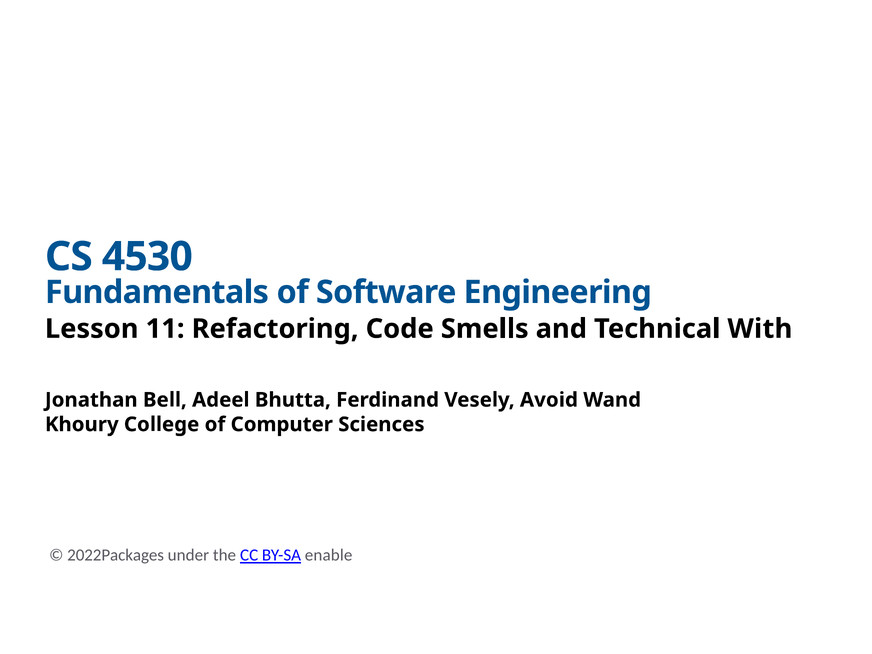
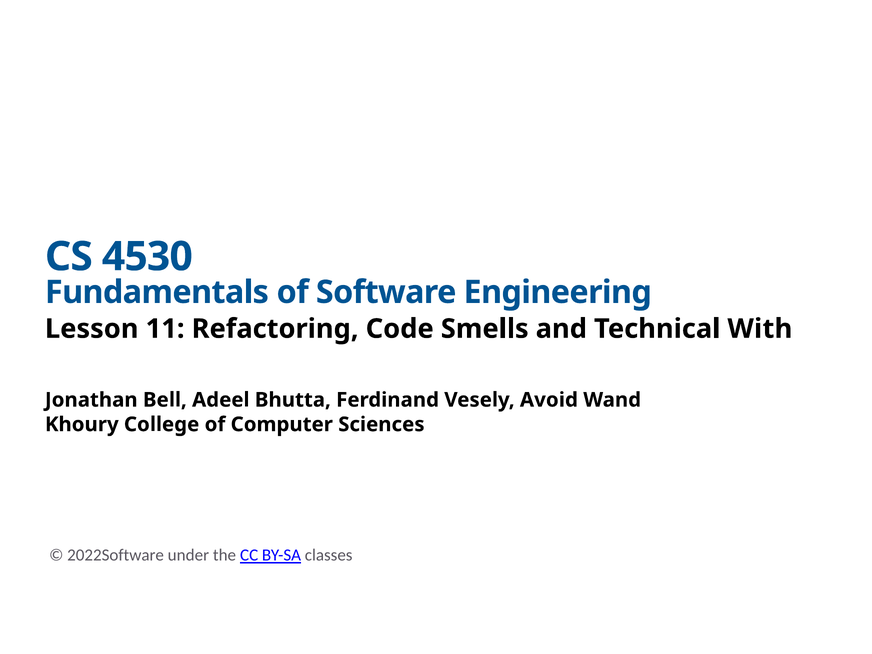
2022Packages: 2022Packages -> 2022Software
enable: enable -> classes
